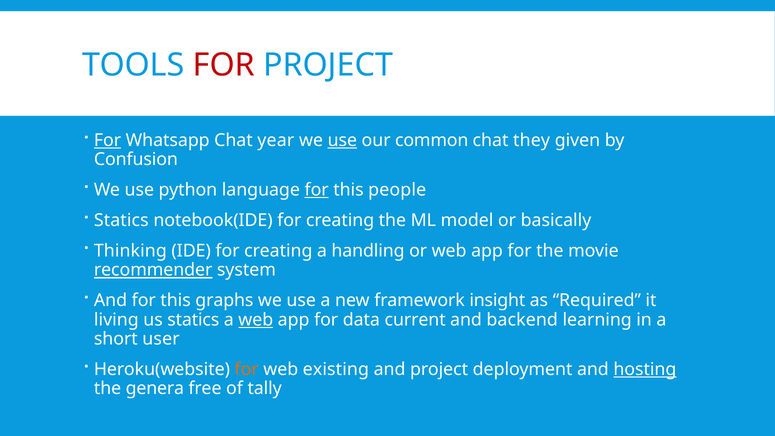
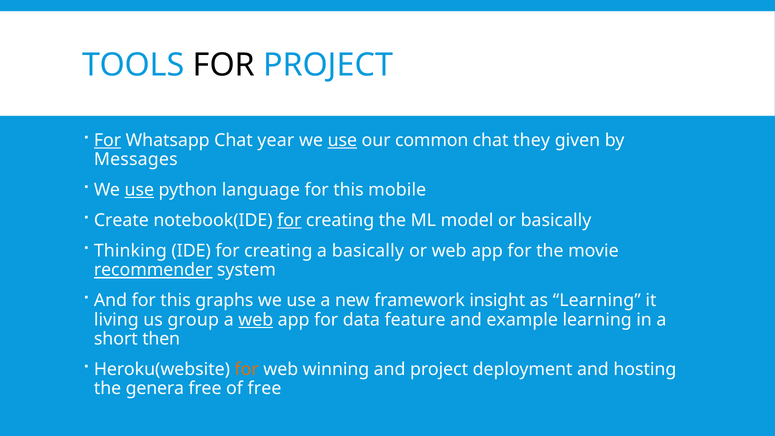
FOR at (224, 65) colour: red -> black
Confusion: Confusion -> Messages
use at (139, 190) underline: none -> present
for at (317, 190) underline: present -> none
people: people -> mobile
Statics at (121, 220): Statics -> Create
for at (289, 220) underline: none -> present
a handling: handling -> basically
as Required: Required -> Learning
us statics: statics -> group
current: current -> feature
backend: backend -> example
user: user -> then
existing: existing -> winning
hosting underline: present -> none
of tally: tally -> free
